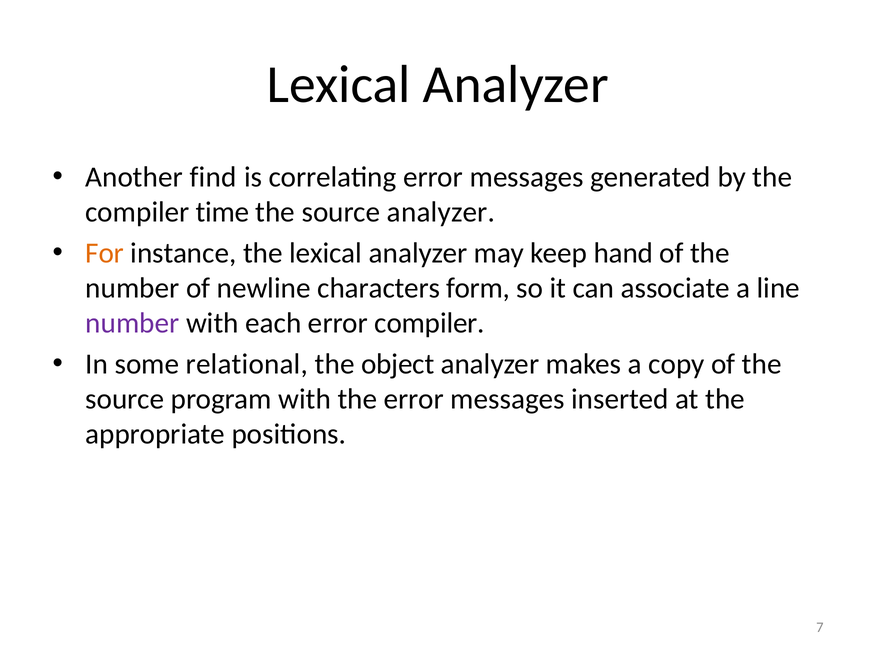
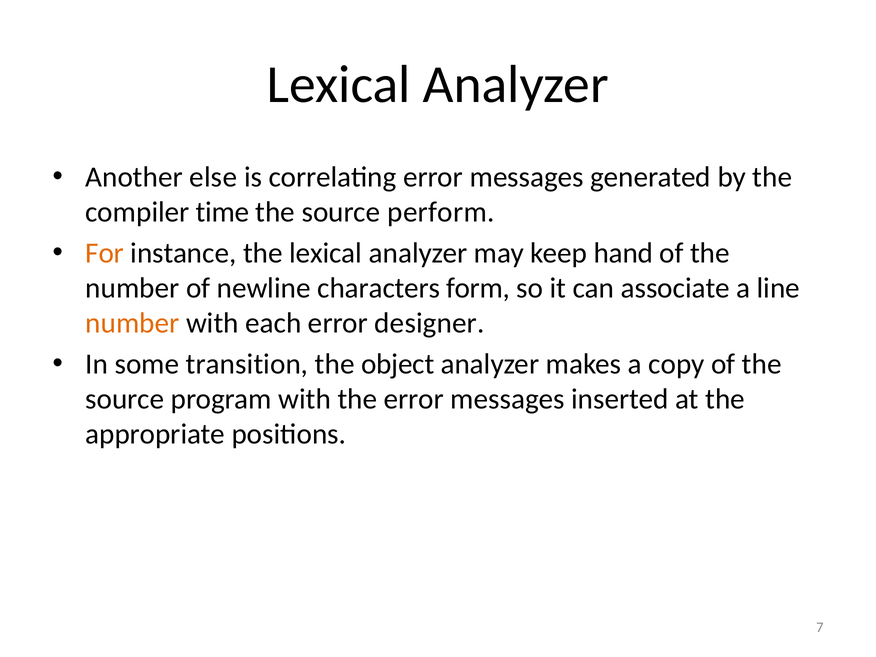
find: find -> else
source analyzer: analyzer -> perform
number at (132, 323) colour: purple -> orange
error compiler: compiler -> designer
relational: relational -> transition
